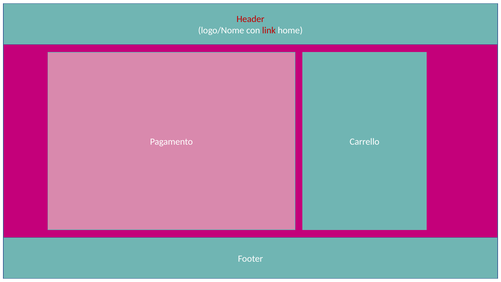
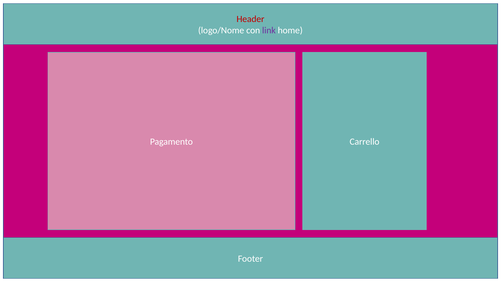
link colour: red -> purple
